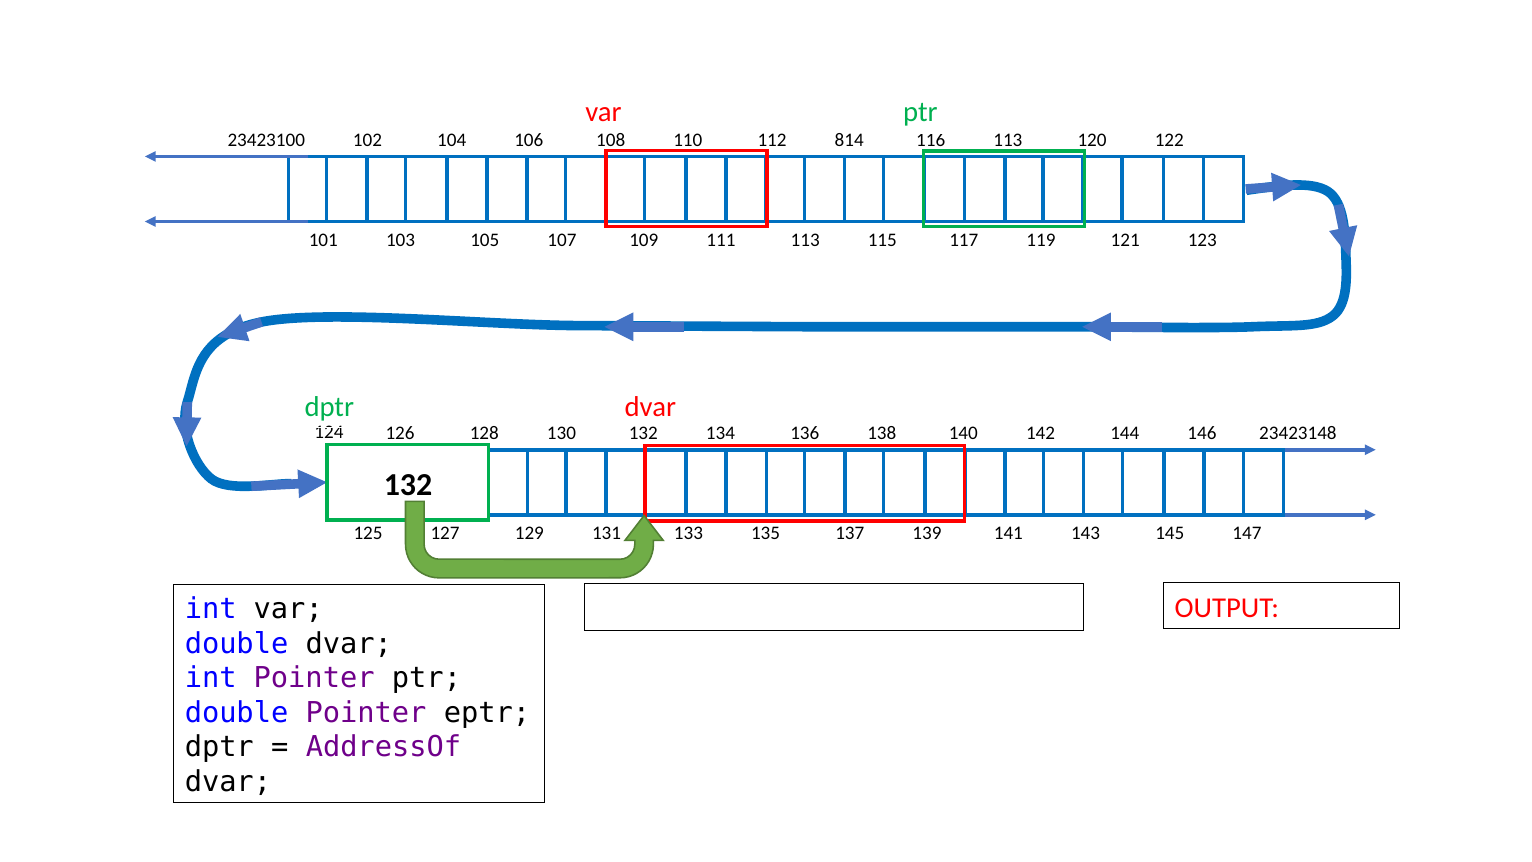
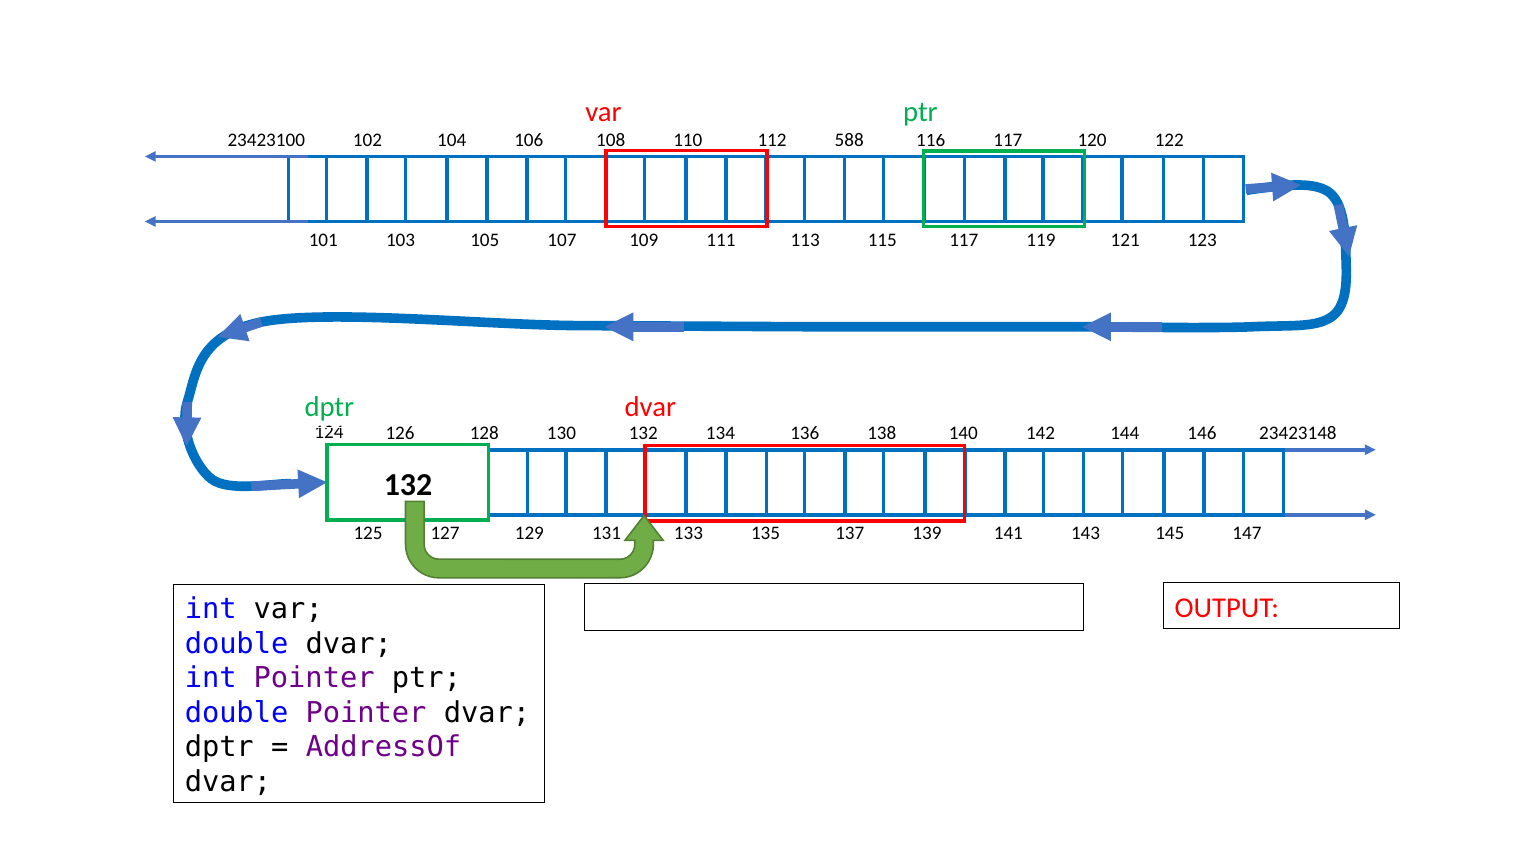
814: 814 -> 588
116 113: 113 -> 117
Pointer eptr: eptr -> dvar
